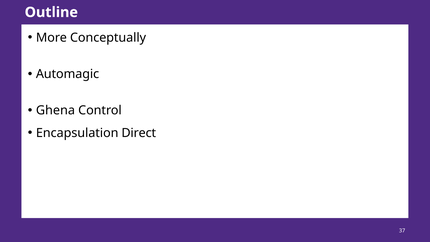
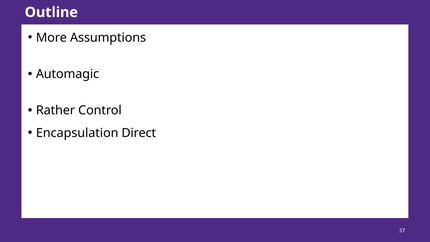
Conceptually: Conceptually -> Assumptions
Ghena: Ghena -> Rather
